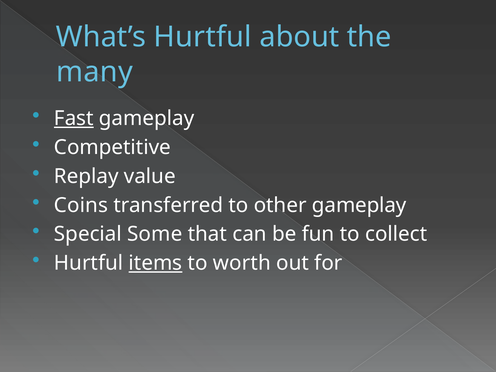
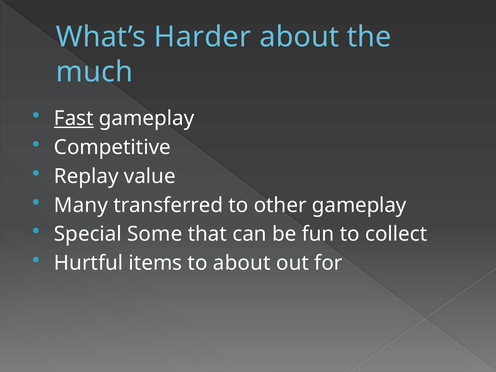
What’s Hurtful: Hurtful -> Harder
many: many -> much
Coins: Coins -> Many
items underline: present -> none
to worth: worth -> about
